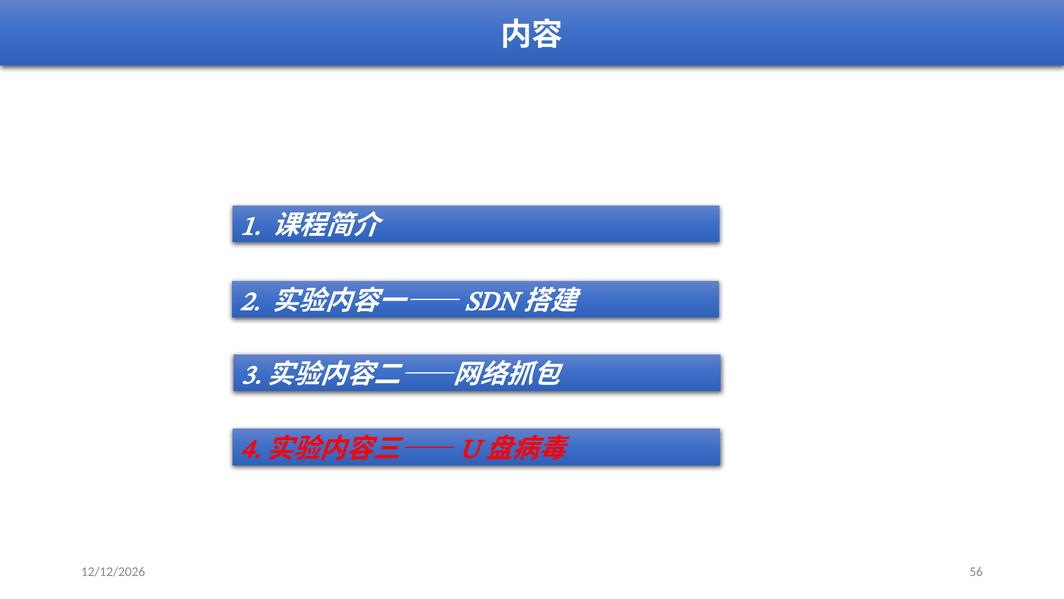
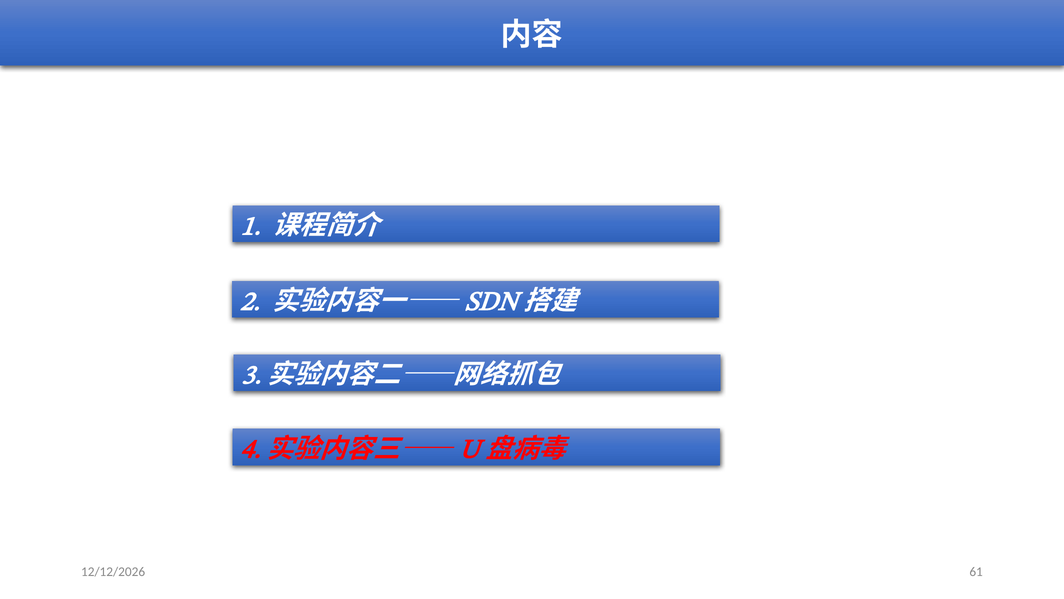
56: 56 -> 61
